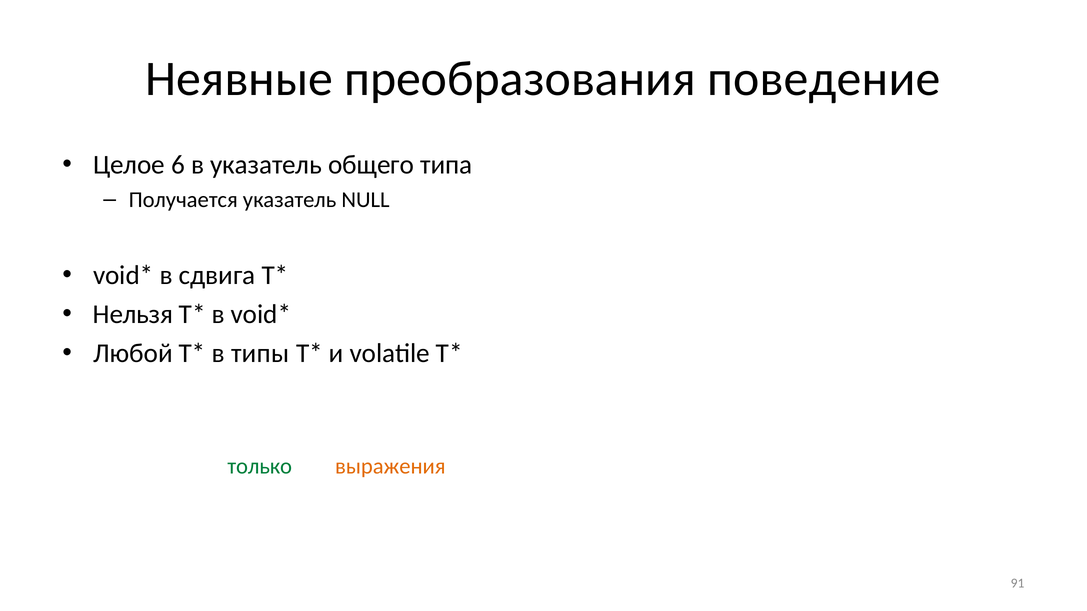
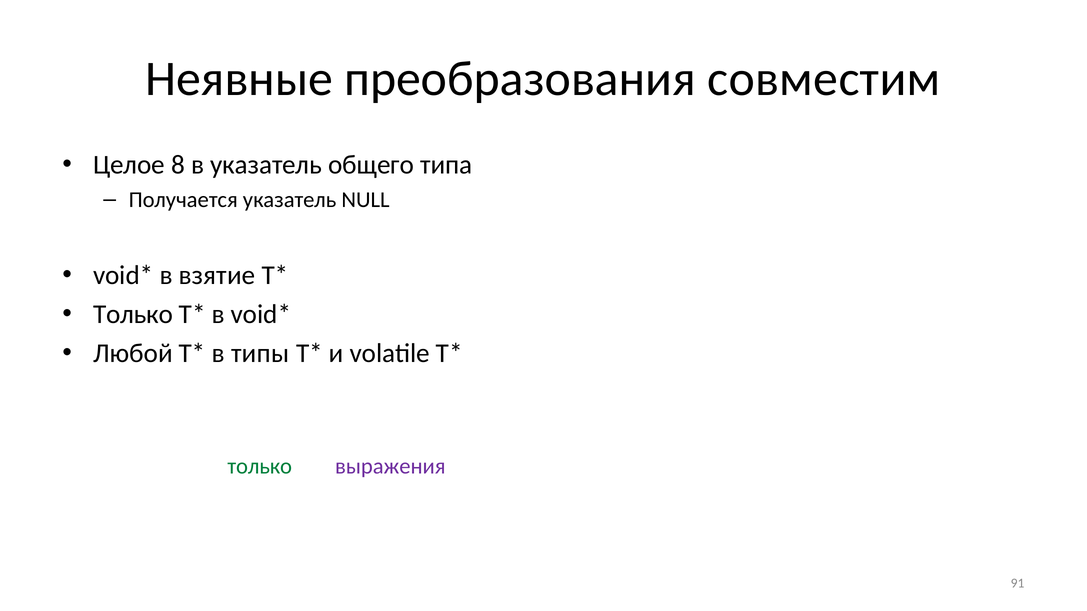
поведение: поведение -> совместим
6: 6 -> 8
сдвига: сдвига -> взятие
Нельзя at (133, 314): Нельзя -> Только
выражения colour: orange -> purple
